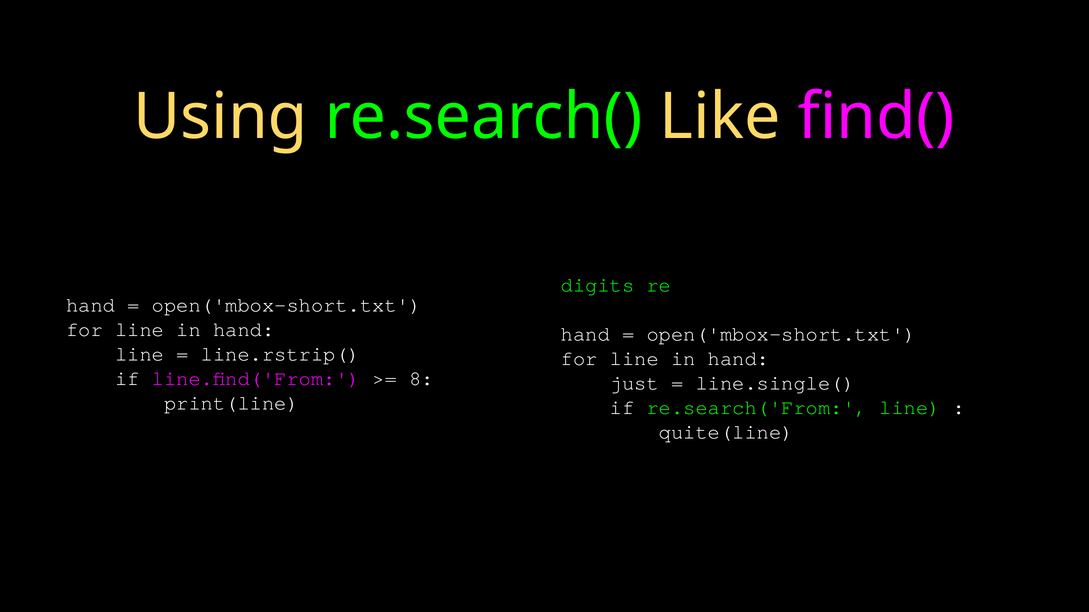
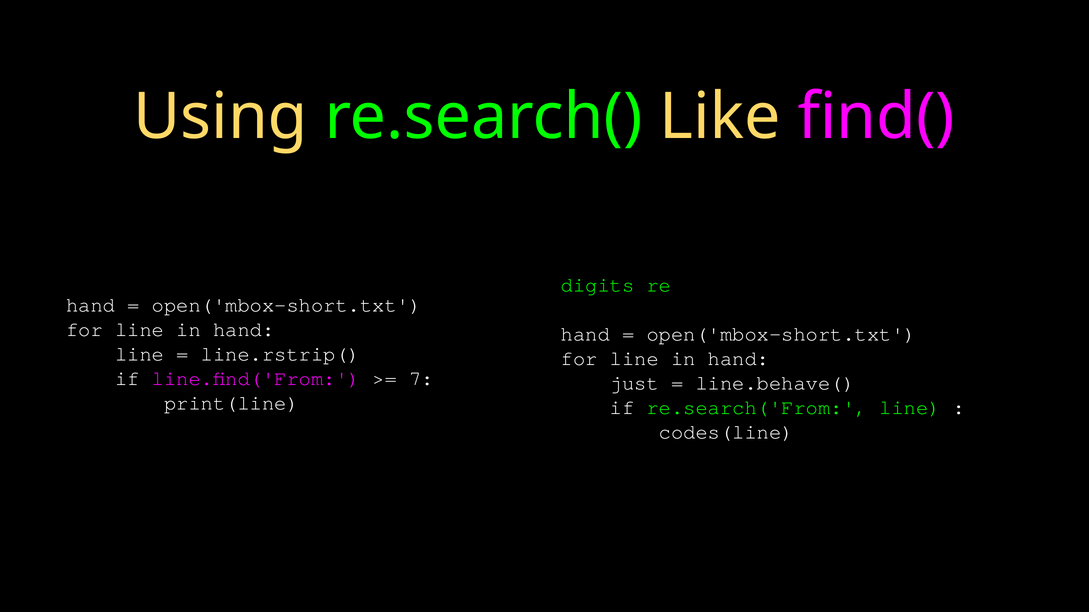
8: 8 -> 7
line.single(: line.single( -> line.behave(
quite(line: quite(line -> codes(line
